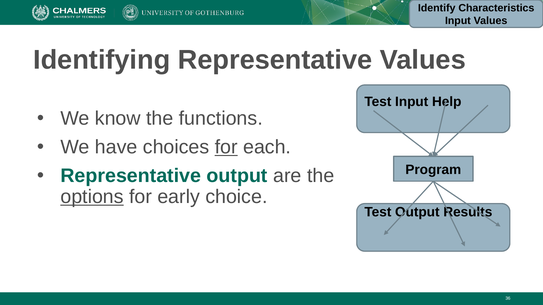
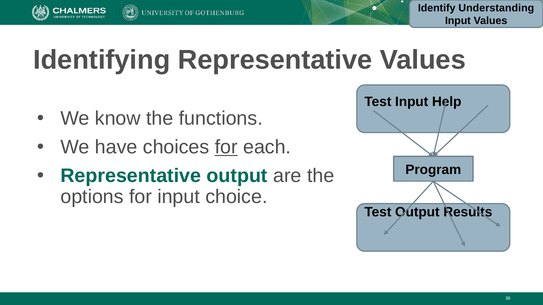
Characteristics: Characteristics -> Understanding
options underline: present -> none
for early: early -> input
